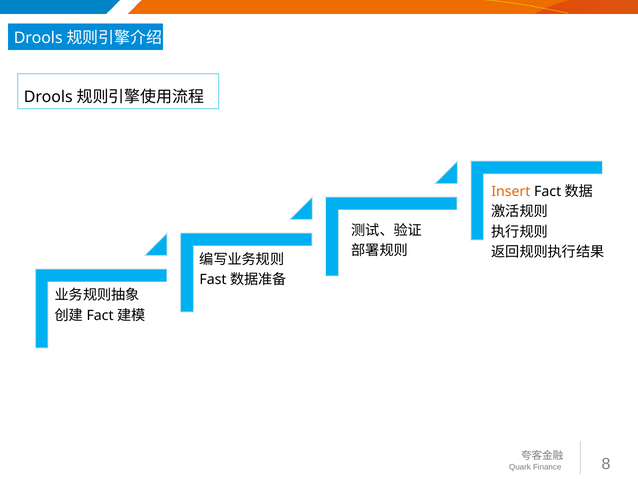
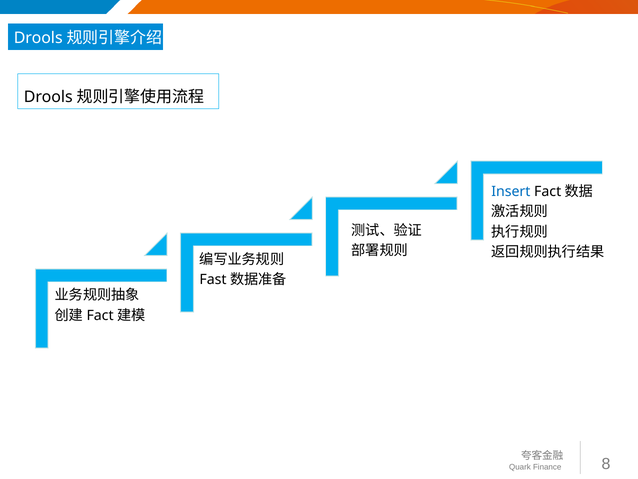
Insert colour: orange -> blue
